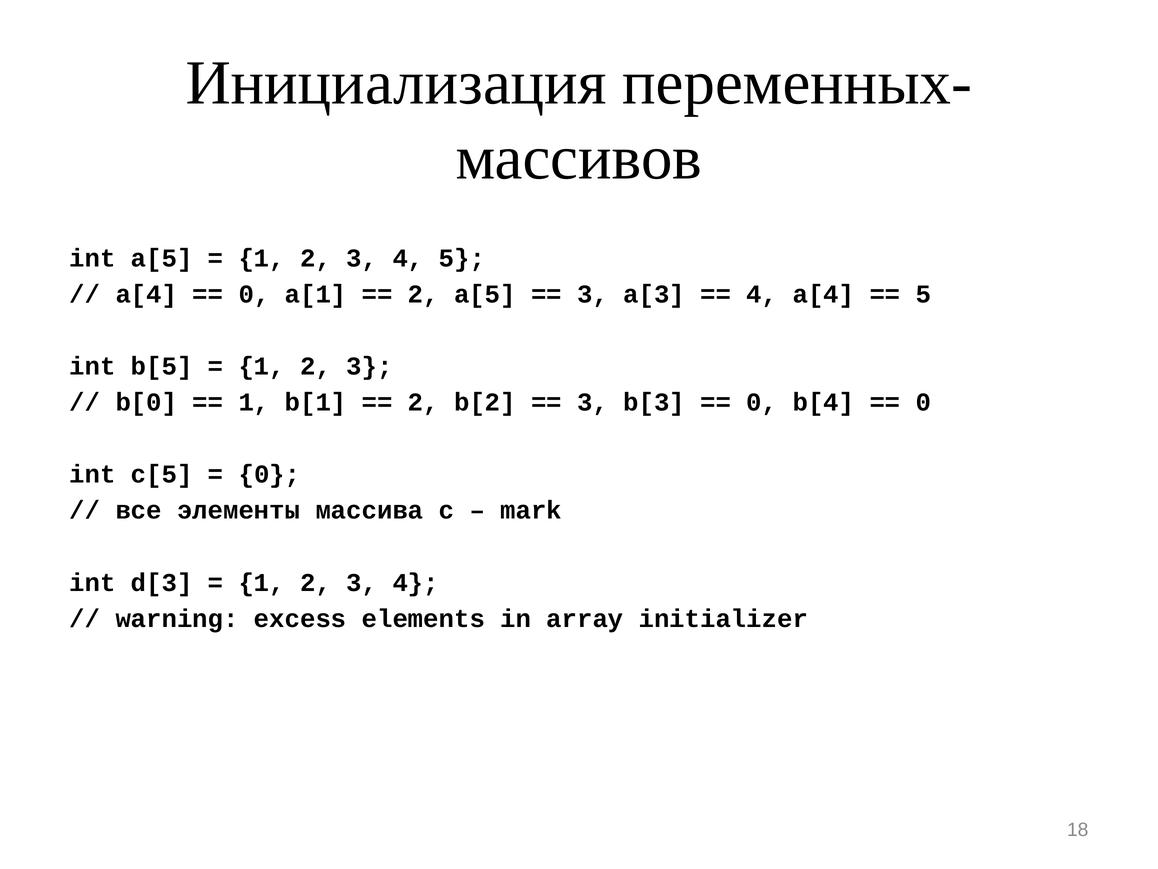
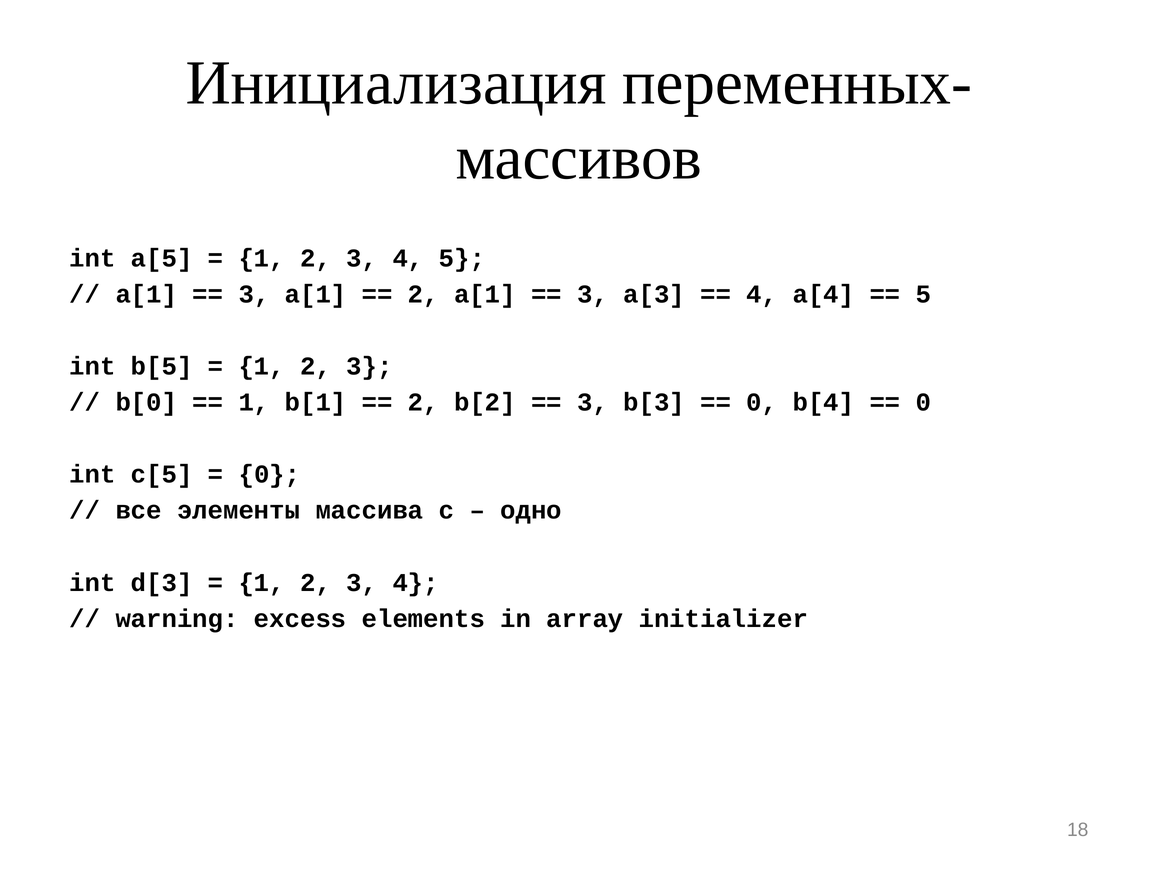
a[4 at (146, 294): a[4 -> a[1
0 at (254, 294): 0 -> 3
2 a[5: a[5 -> a[1
mark: mark -> одно
